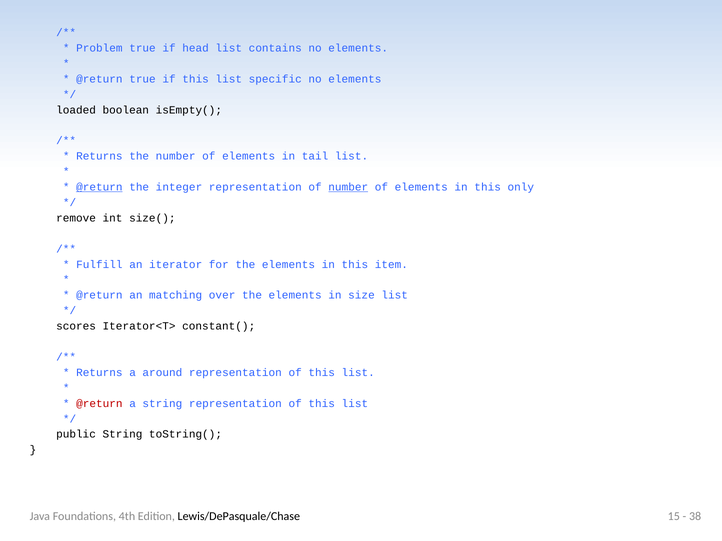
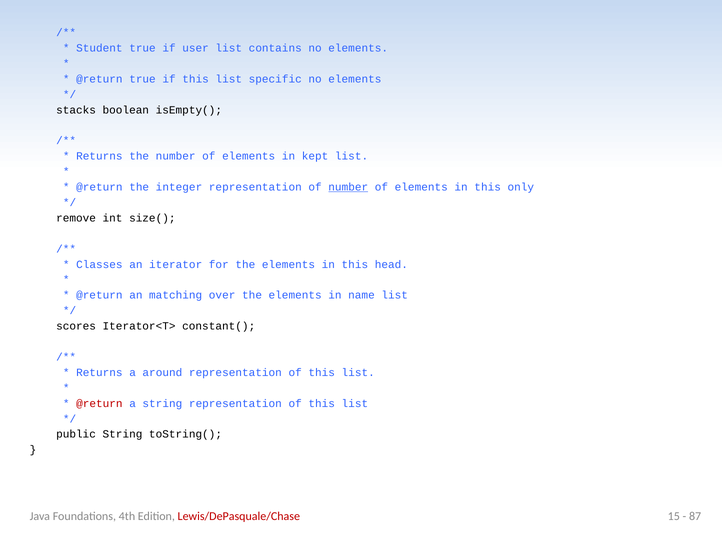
Problem: Problem -> Student
head: head -> user
loaded: loaded -> stacks
tail: tail -> kept
@return at (99, 187) underline: present -> none
Fulfill: Fulfill -> Classes
item: item -> head
size: size -> name
Lewis/DePasquale/Chase colour: black -> red
38: 38 -> 87
